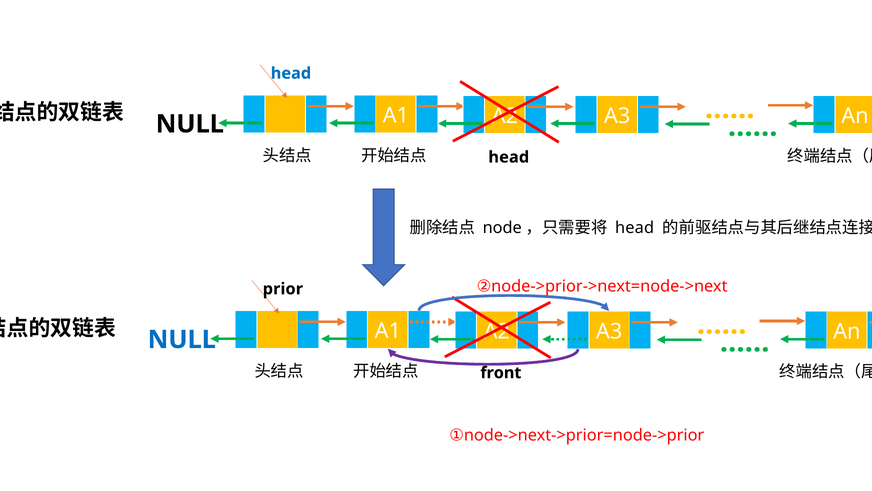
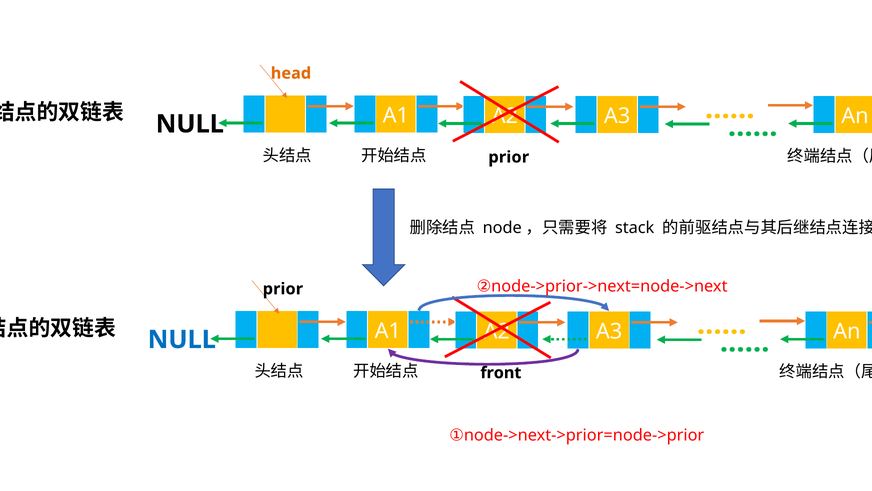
head at (291, 73) colour: blue -> orange
head at (509, 157): head -> prior
head at (635, 228): head -> stack
